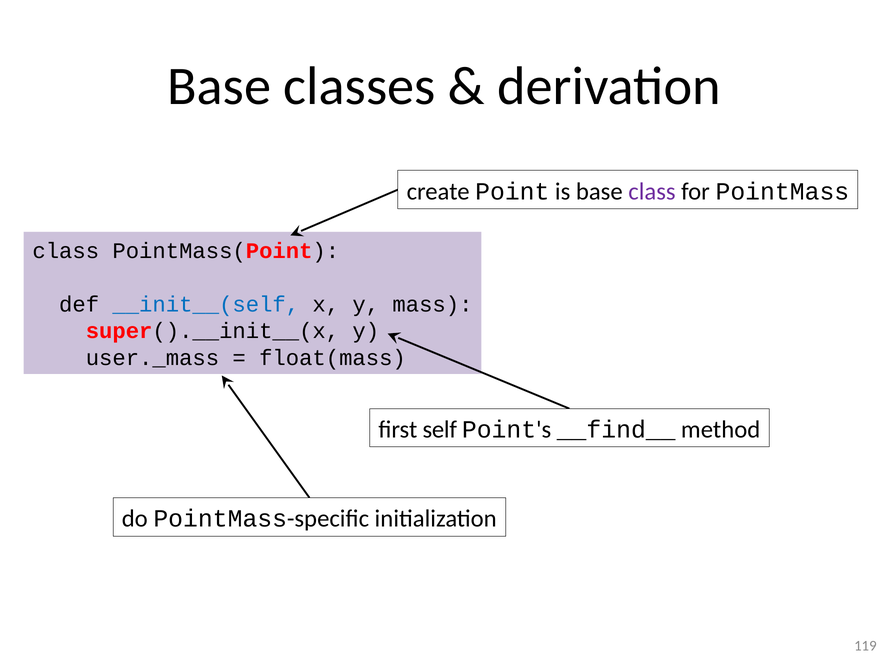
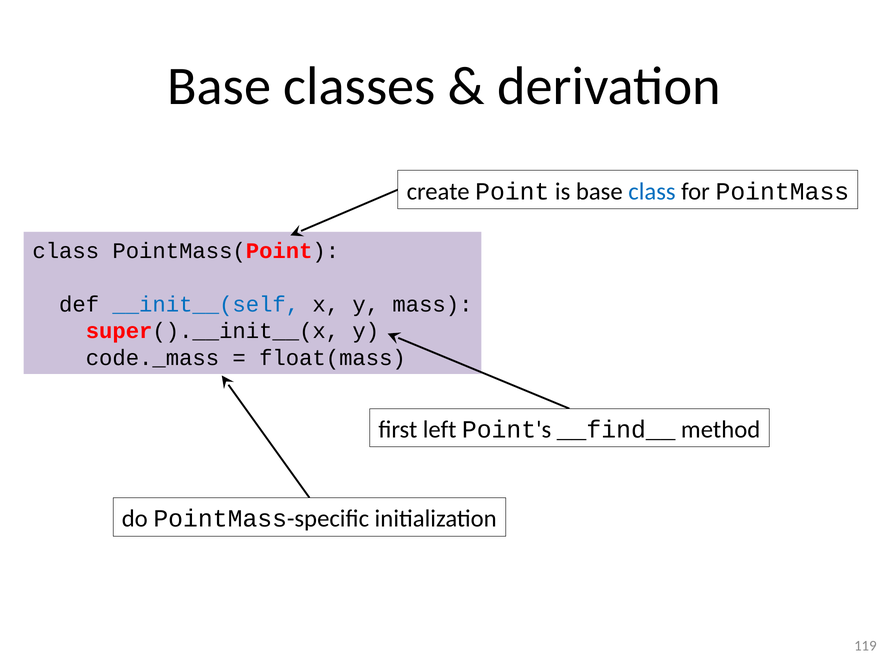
class at (652, 191) colour: purple -> blue
user._mass: user._mass -> code._mass
self: self -> left
